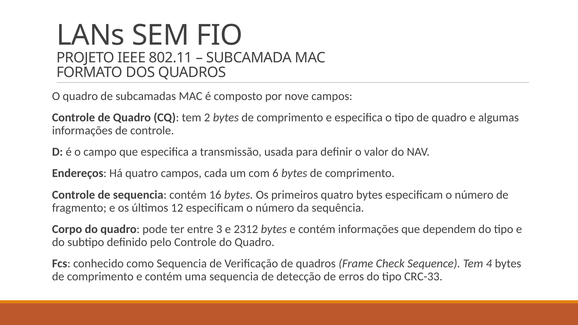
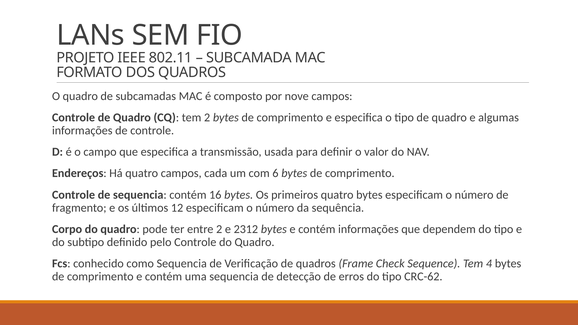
entre 3: 3 -> 2
CRC-33: CRC-33 -> CRC-62
